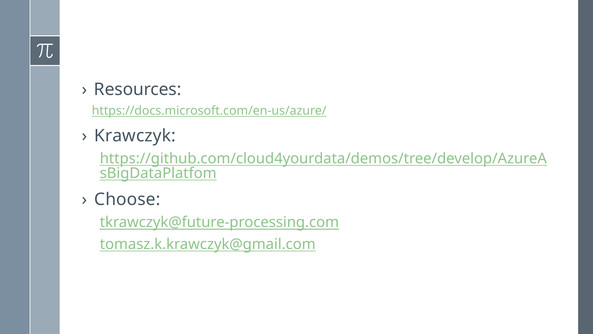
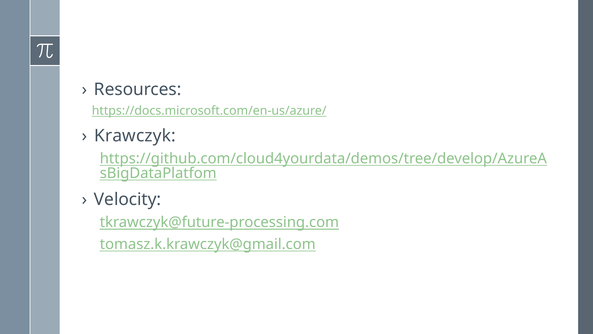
Choose: Choose -> Velocity
